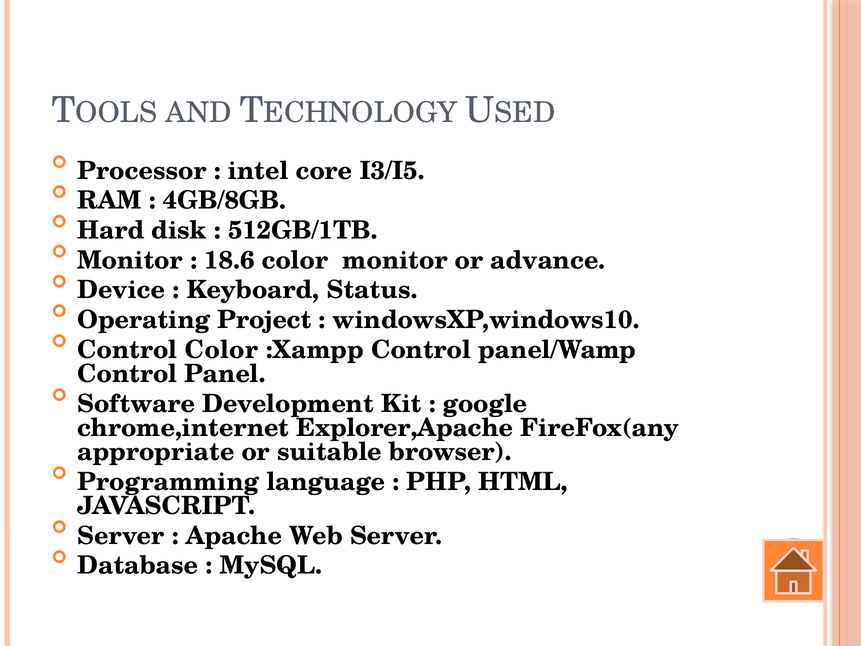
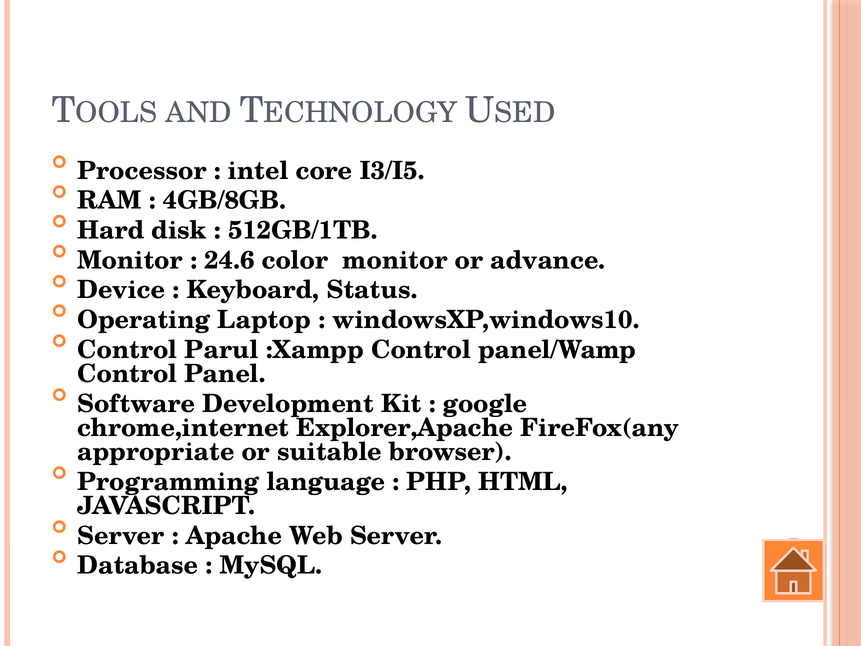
18.6: 18.6 -> 24.6
Project: Project -> Laptop
Control Color: Color -> Parul
